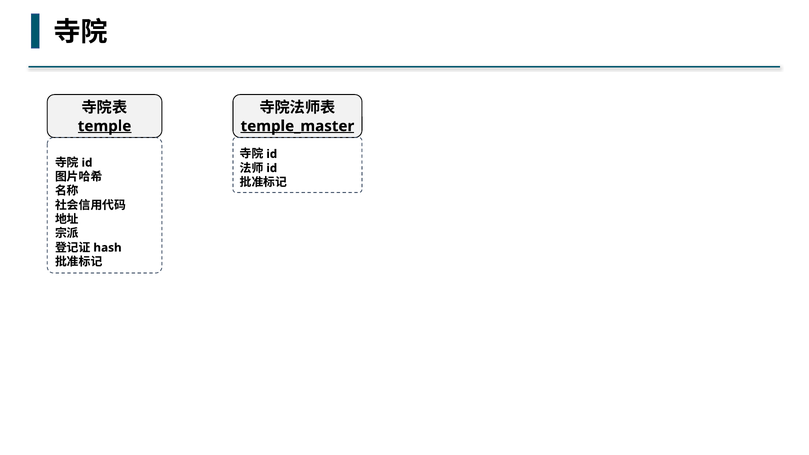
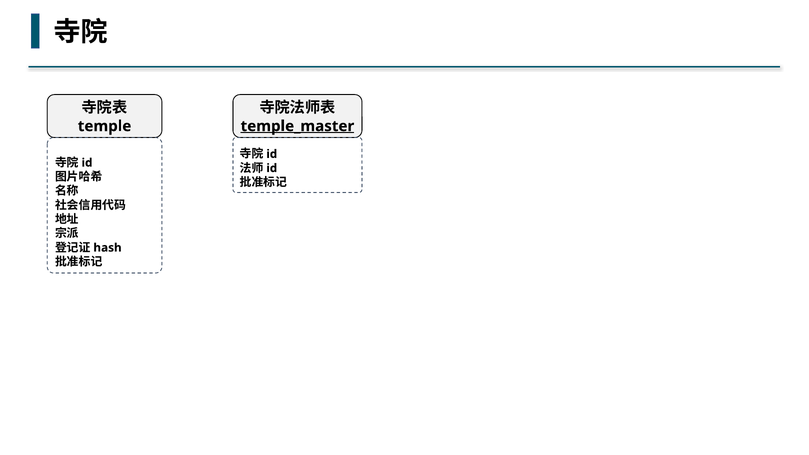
temple underline: present -> none
